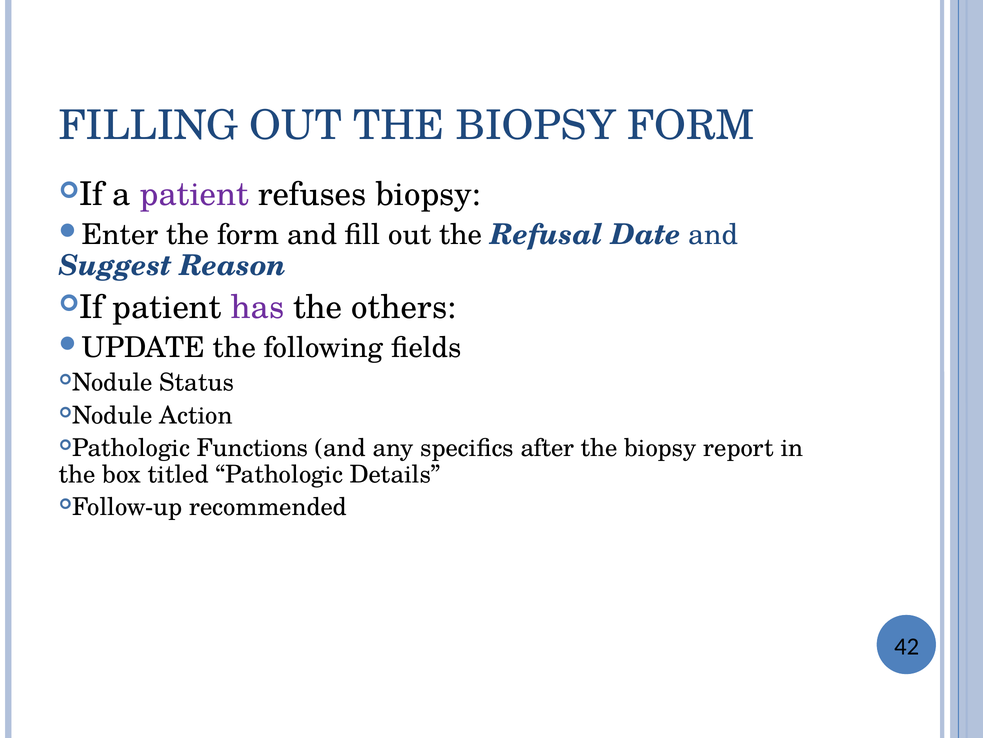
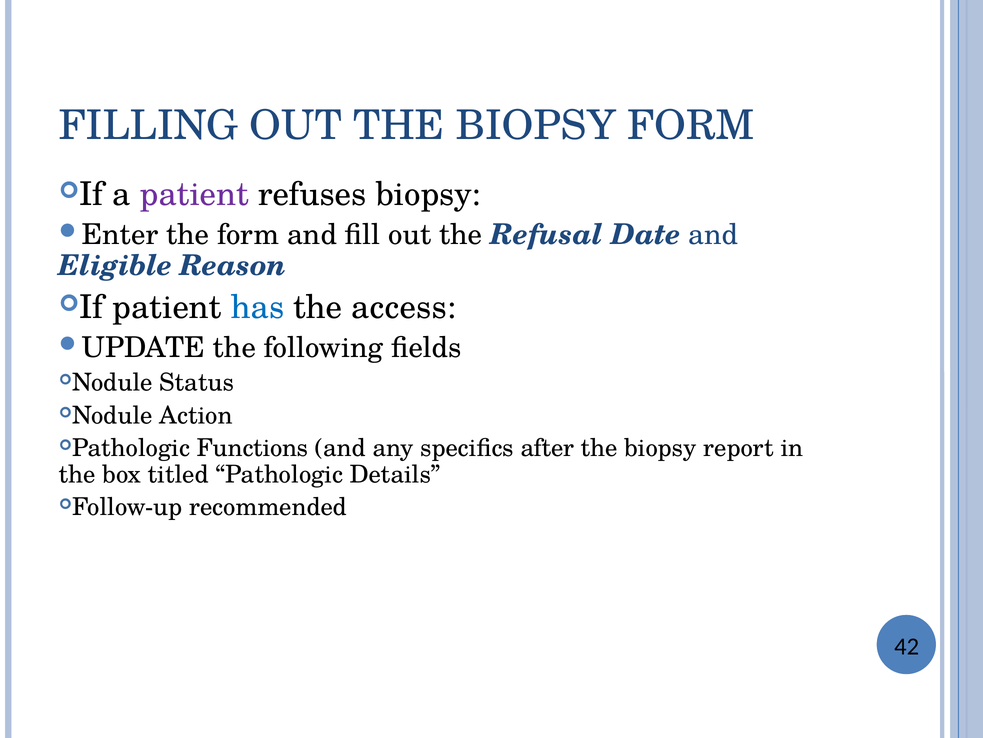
Suggest: Suggest -> Eligible
has colour: purple -> blue
others: others -> access
